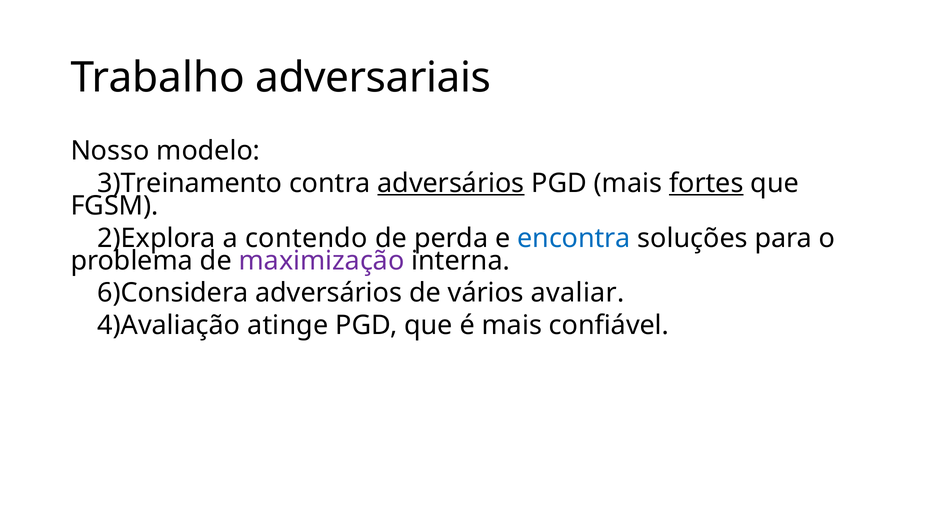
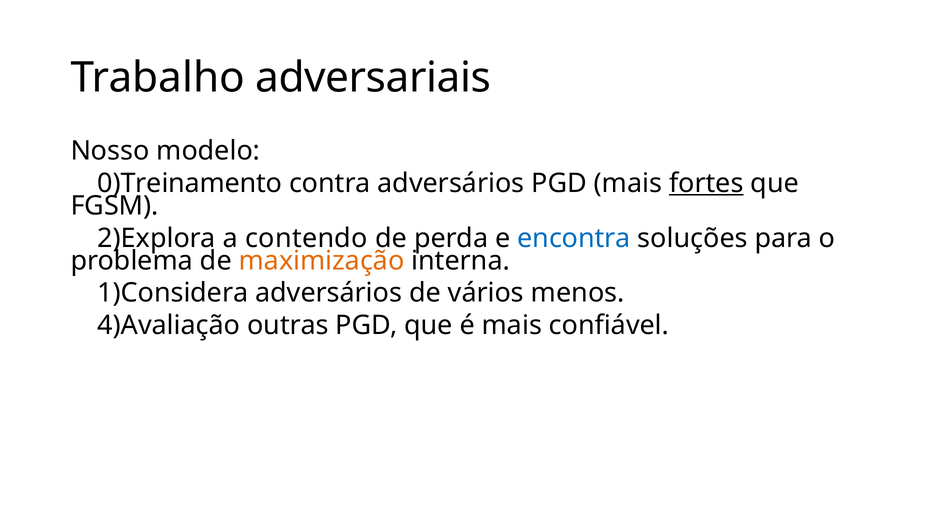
3)Treinamento: 3)Treinamento -> 0)Treinamento
adversários at (451, 183) underline: present -> none
maximização colour: purple -> orange
6)Considera: 6)Considera -> 1)Considera
avaliar: avaliar -> menos
atinge: atinge -> outras
